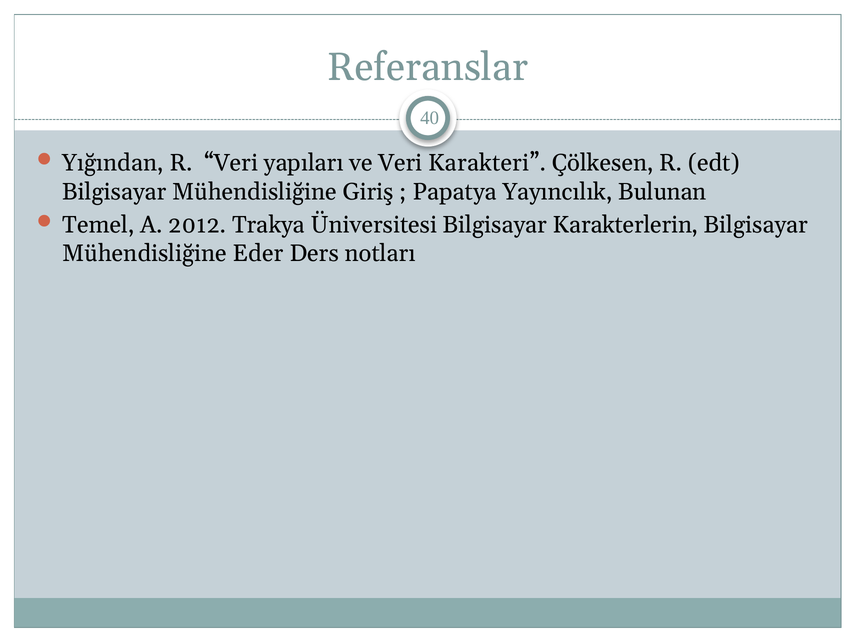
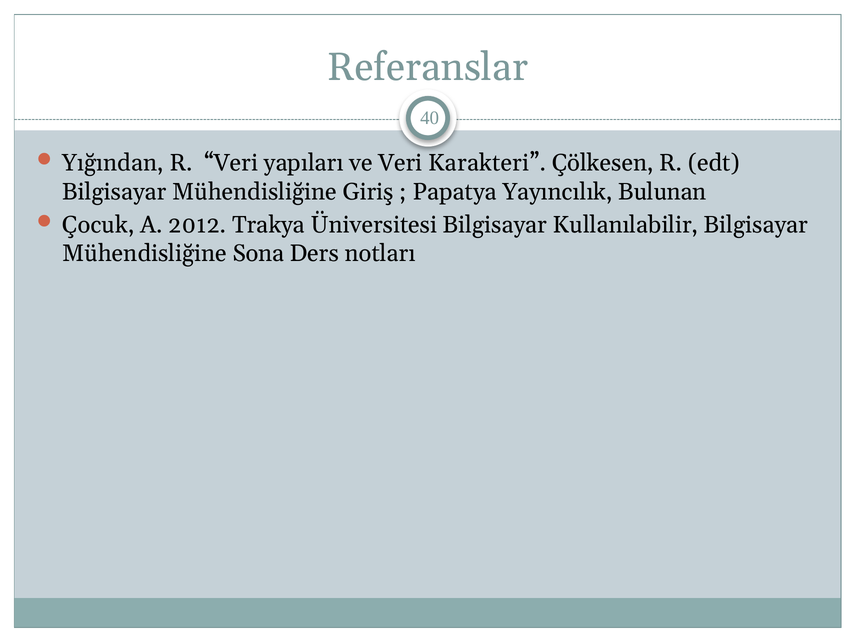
Temel: Temel -> Çocuk
Karakterlerin: Karakterlerin -> Kullanılabilir
Eder: Eder -> Sona
